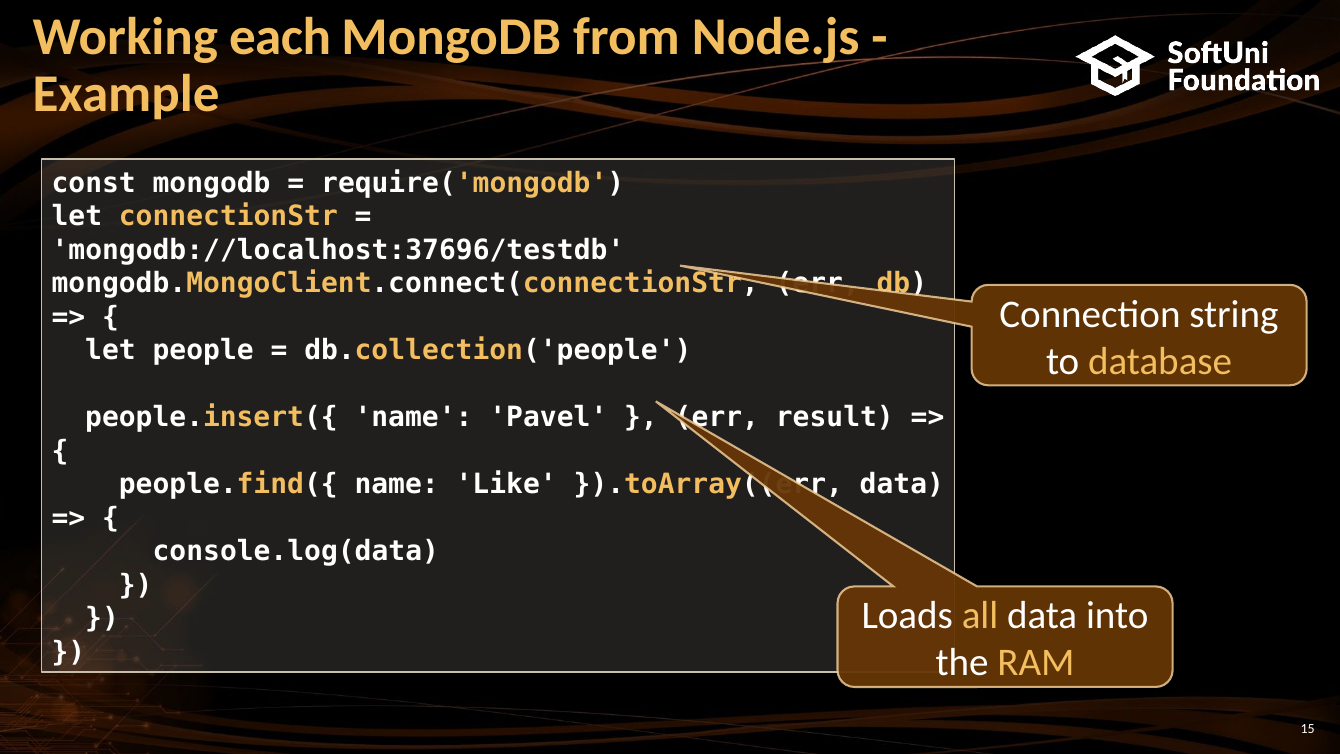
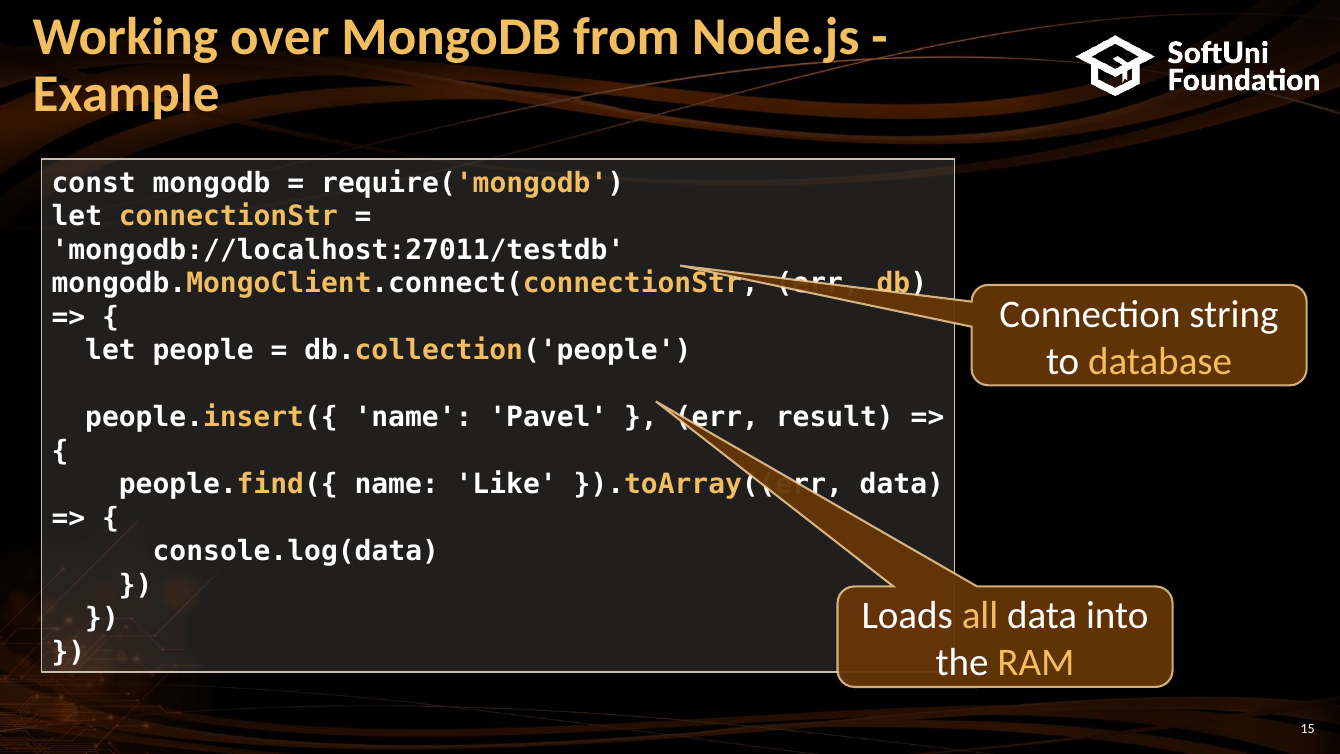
each: each -> over
mongodb://localhost:37696/testdb: mongodb://localhost:37696/testdb -> mongodb://localhost:27011/testdb
